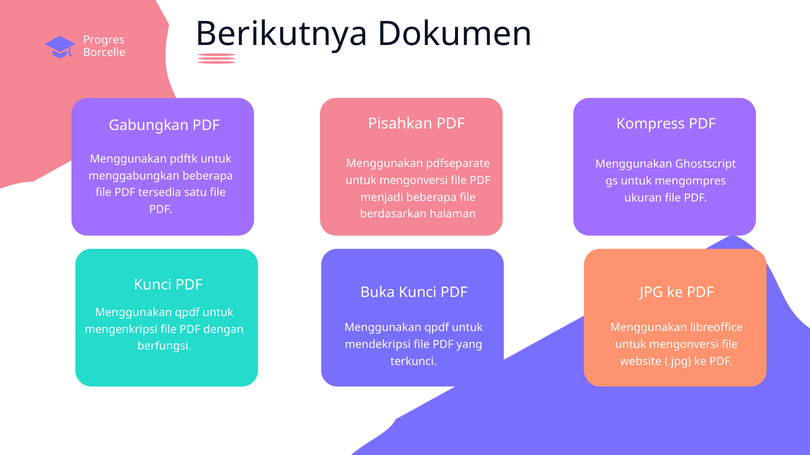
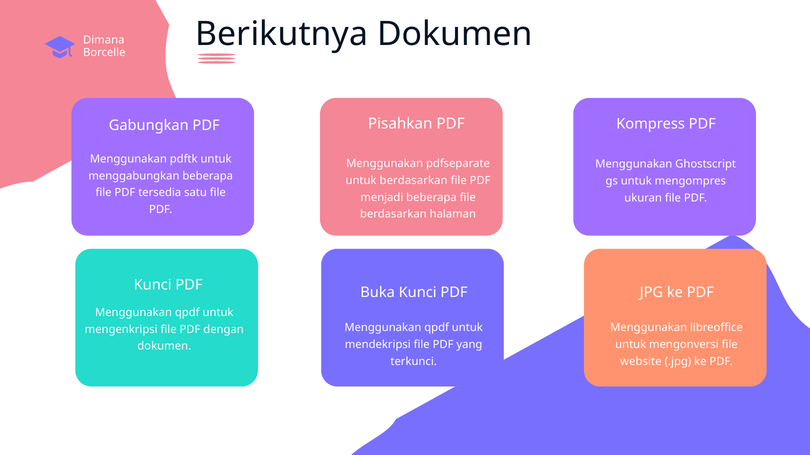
Progres: Progres -> Dimana
mengonversi at (414, 181): mengonversi -> berdasarkan
berfungsi at (164, 347): berfungsi -> dokumen
